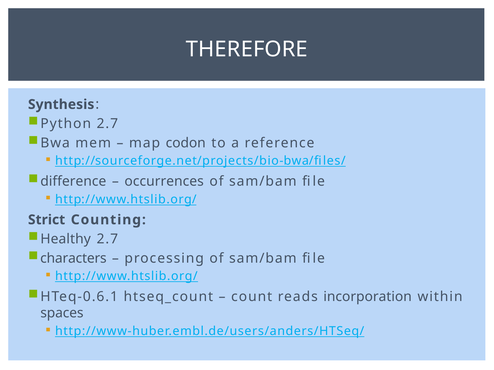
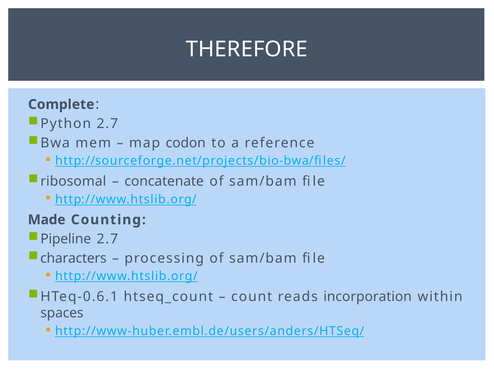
Synthesis: Synthesis -> Complete
difference: difference -> ribosomal
occurrences: occurrences -> concatenate
Strict: Strict -> Made
Healthy: Healthy -> Pipeline
